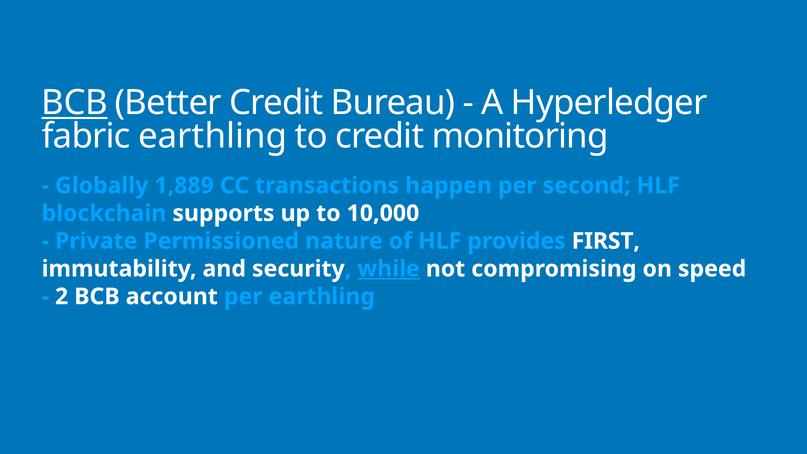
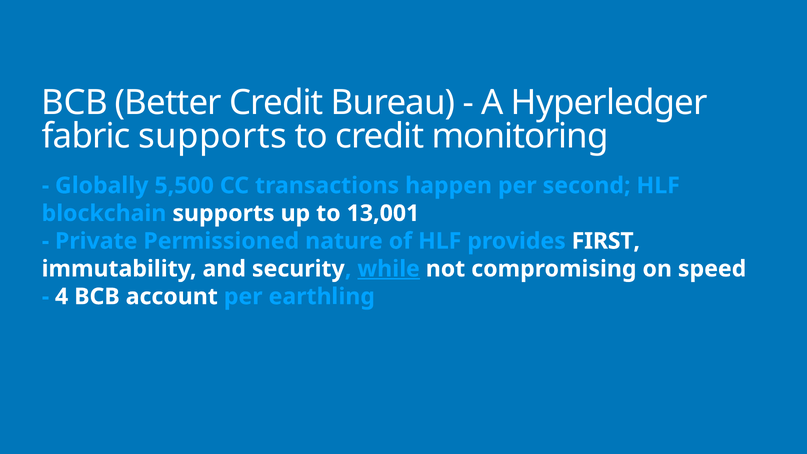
BCB at (75, 103) underline: present -> none
fabric earthling: earthling -> supports
1,889: 1,889 -> 5,500
10,000: 10,000 -> 13,001
2: 2 -> 4
